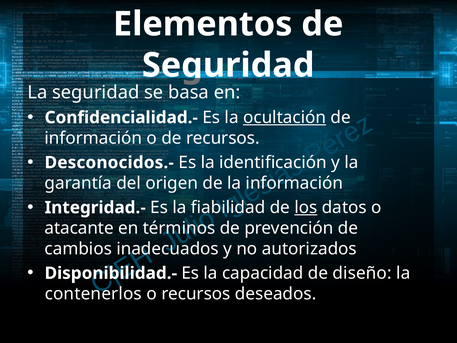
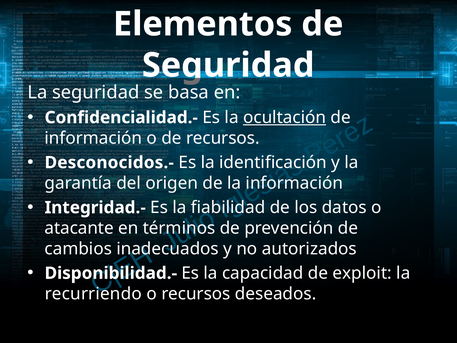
los underline: present -> none
diseño: diseño -> exploit
contenerlos: contenerlos -> recurriendo
